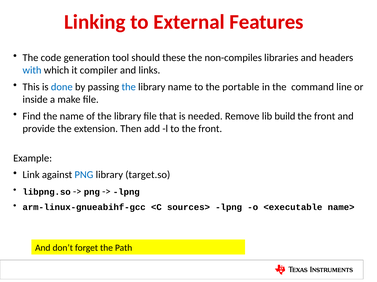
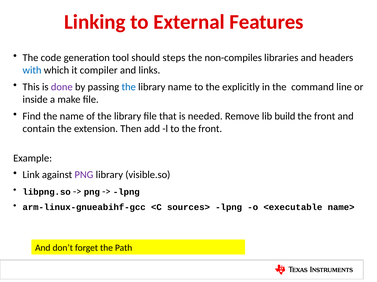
these: these -> steps
done colour: blue -> purple
portable: portable -> explicitly
provide: provide -> contain
PNG at (84, 175) colour: blue -> purple
target.so: target.so -> visible.so
